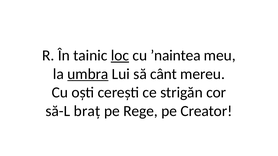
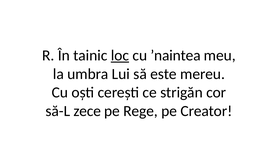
umbra underline: present -> none
cânt: cânt -> este
braț: braț -> zece
